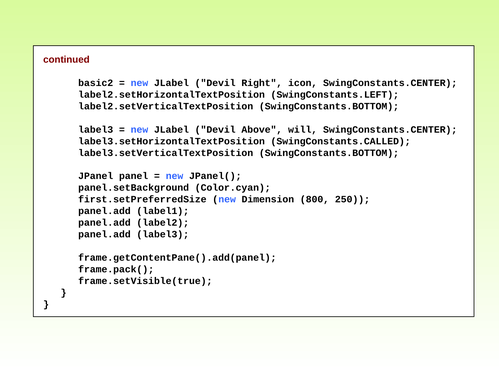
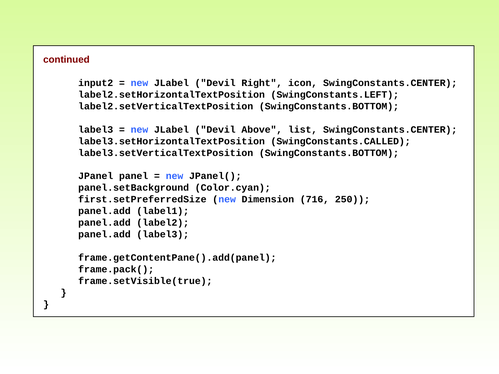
basic2: basic2 -> input2
will: will -> list
800: 800 -> 716
